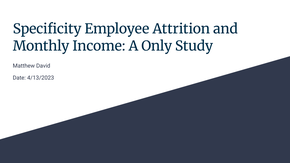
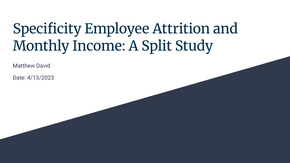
Only: Only -> Split
